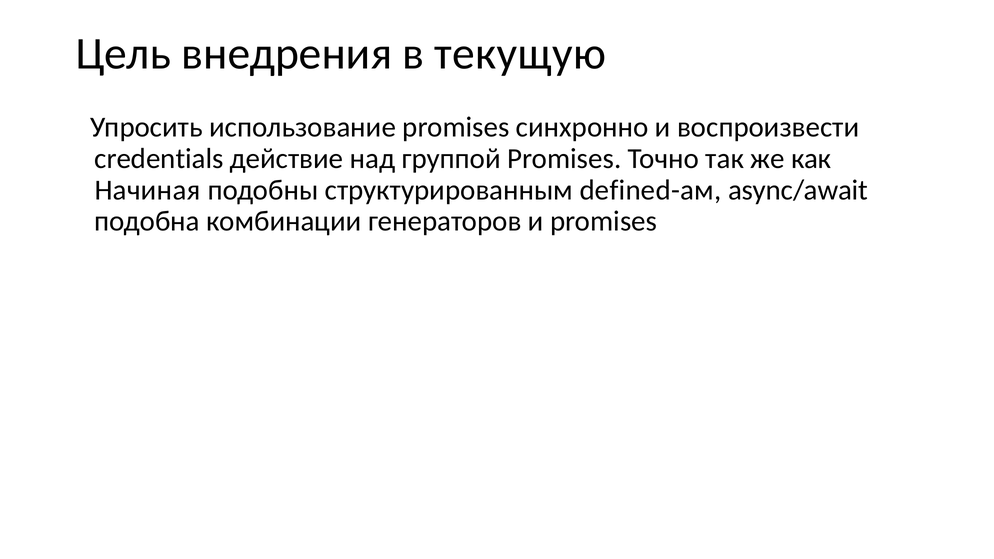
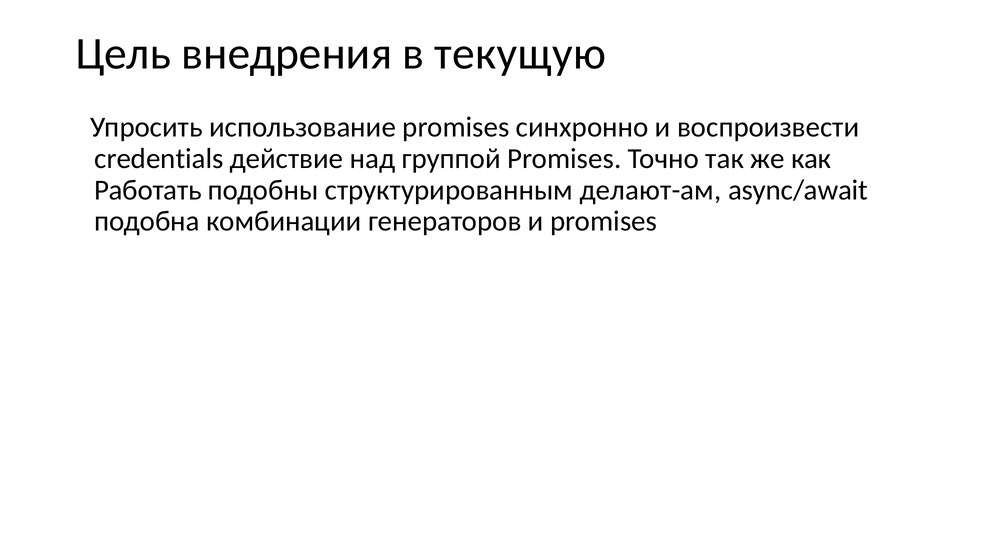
Начиная: Начиная -> Работать
defined-ам: defined-ам -> делают-ам
